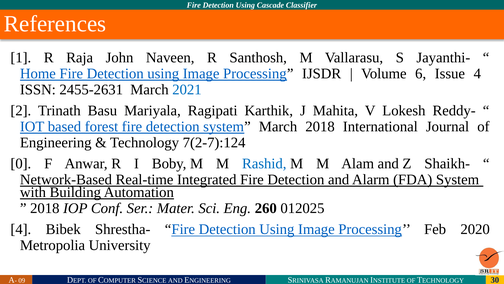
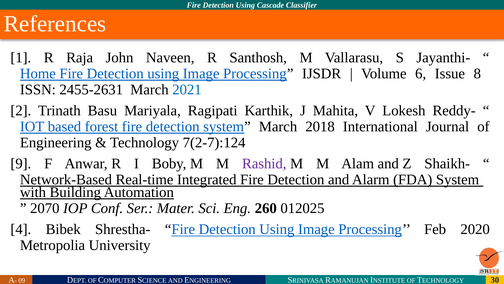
Issue 4: 4 -> 8
0: 0 -> 9
Rashid colour: blue -> purple
2018 at (45, 208): 2018 -> 2070
